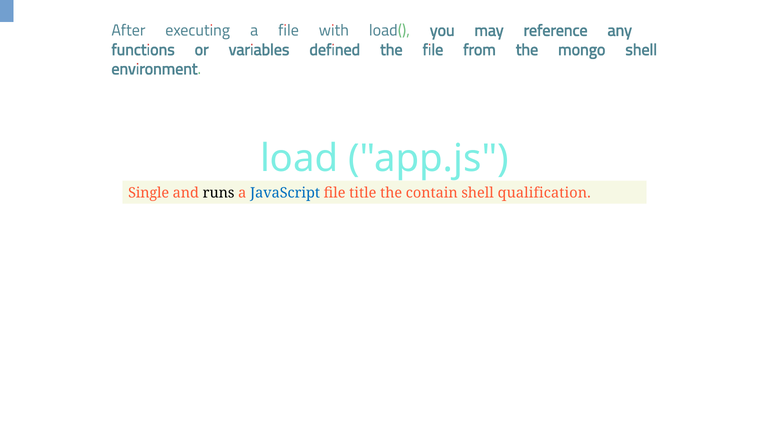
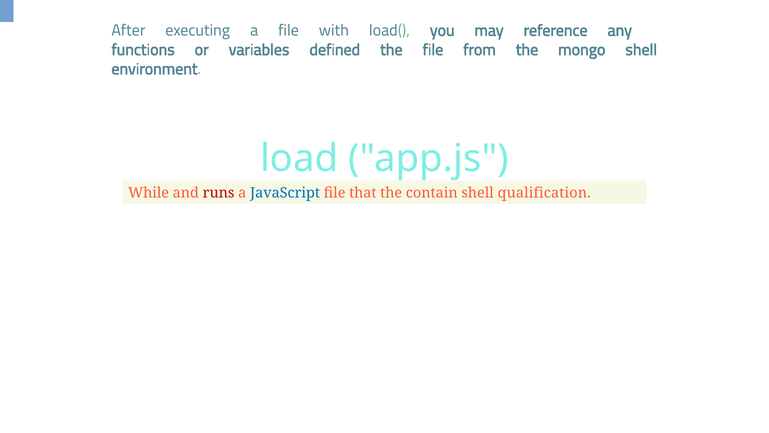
Single: Single -> While
runs colour: black -> red
title: title -> that
